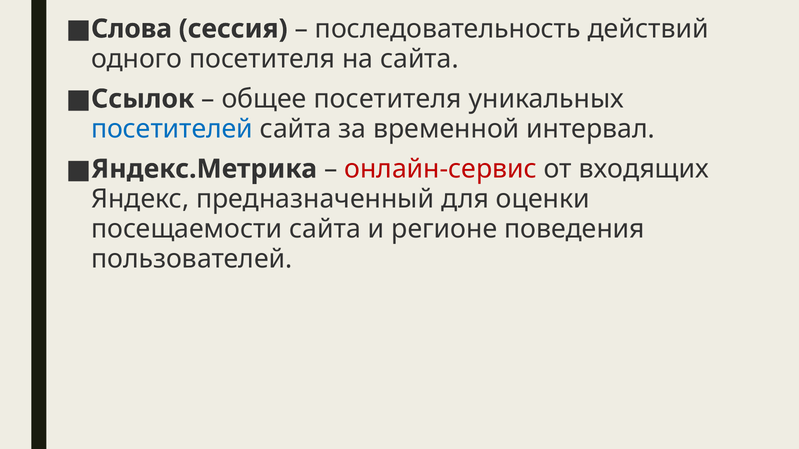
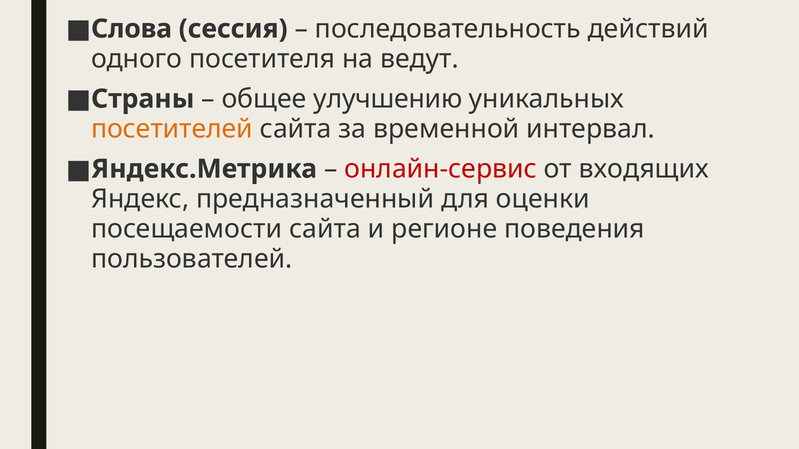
на сайта: сайта -> ведут
Ссылок: Ссылок -> Страны
общее посетителя: посетителя -> улучшению
посетителей colour: blue -> orange
